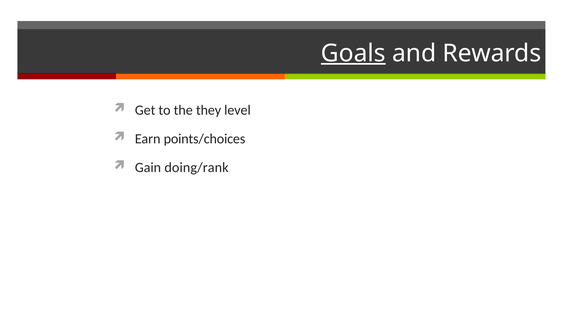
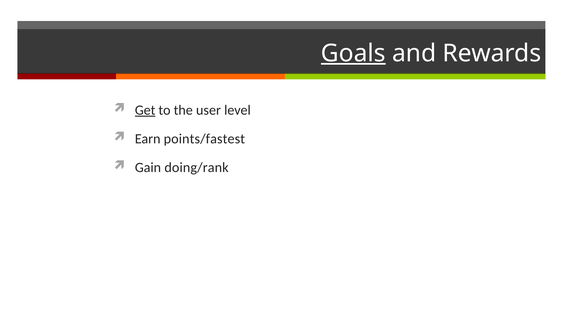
Get underline: none -> present
they: they -> user
points/choices: points/choices -> points/fastest
